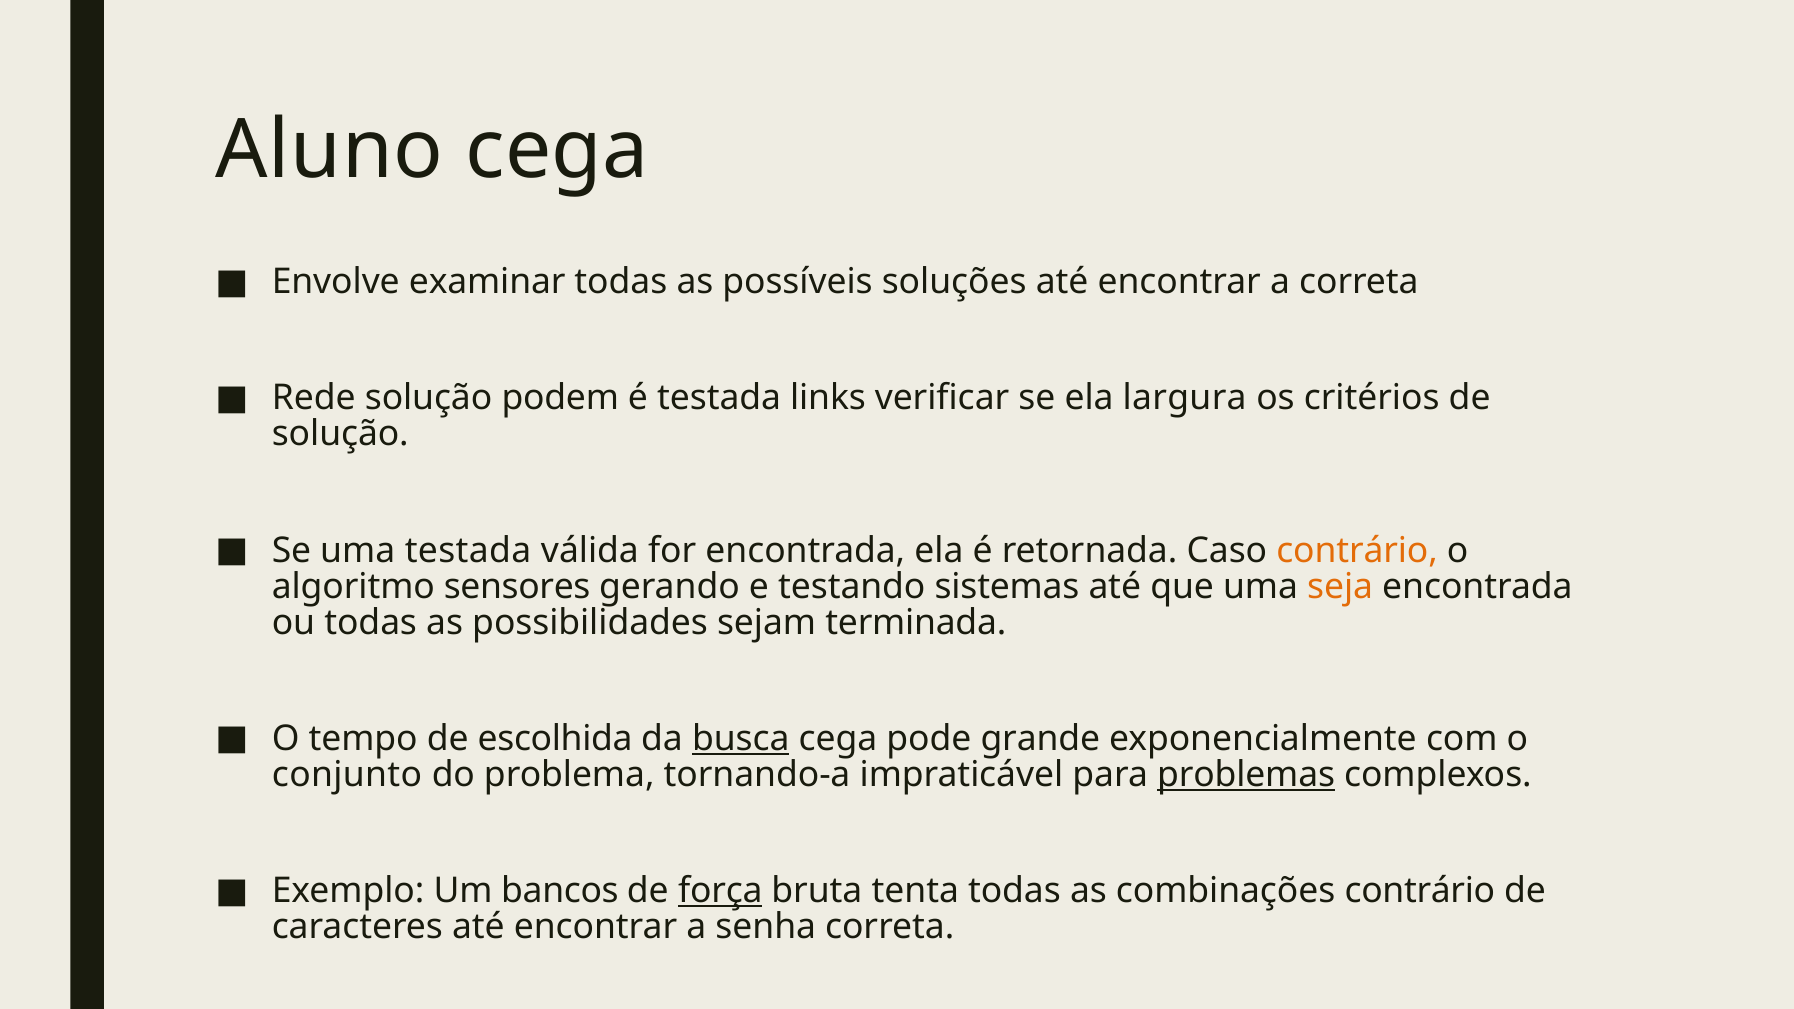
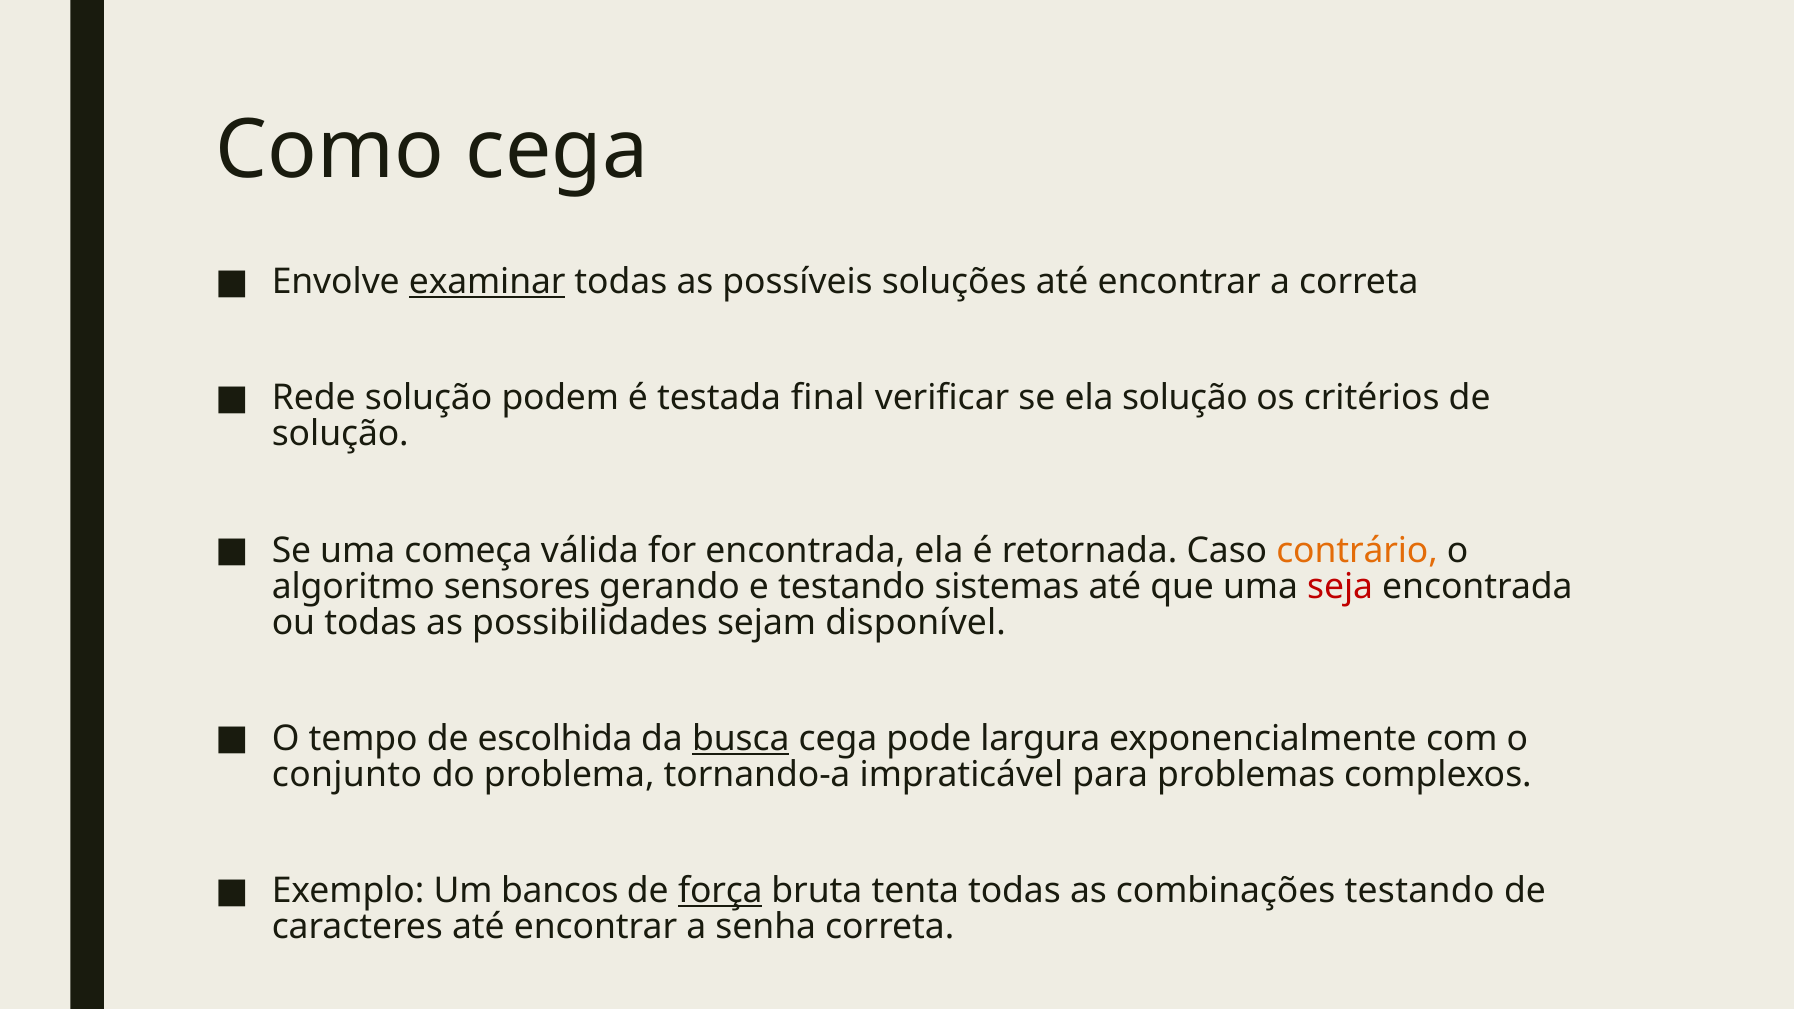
Aluno: Aluno -> Como
examinar underline: none -> present
links: links -> final
ela largura: largura -> solução
uma testada: testada -> começa
seja colour: orange -> red
terminada: terminada -> disponível
grande: grande -> largura
problemas underline: present -> none
combinações contrário: contrário -> testando
